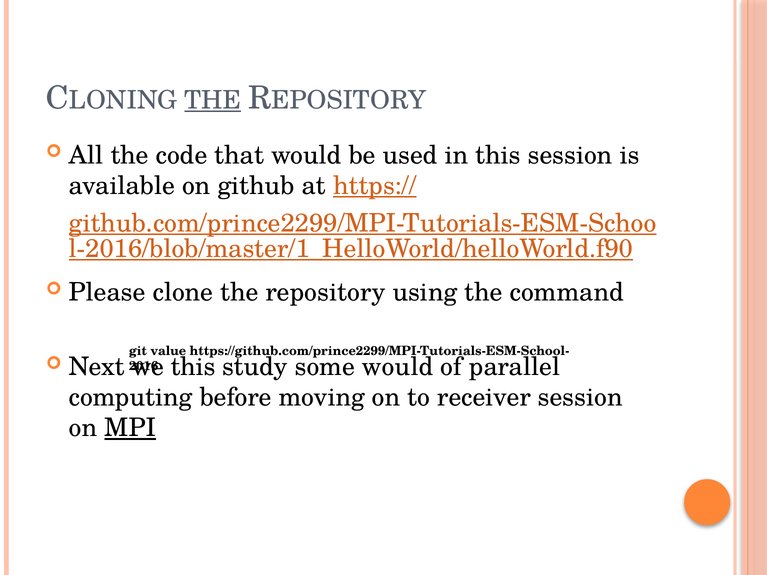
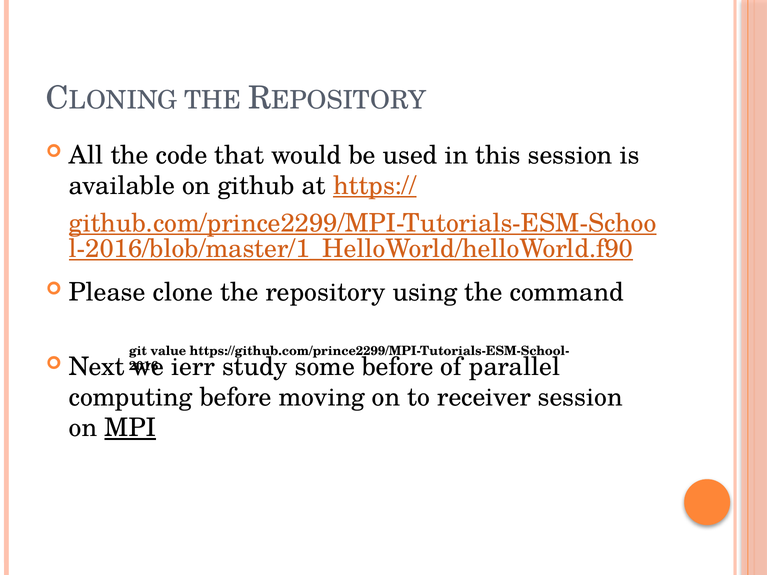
THE at (213, 100) underline: present -> none
this at (193, 367): this -> ierr
some would: would -> before
